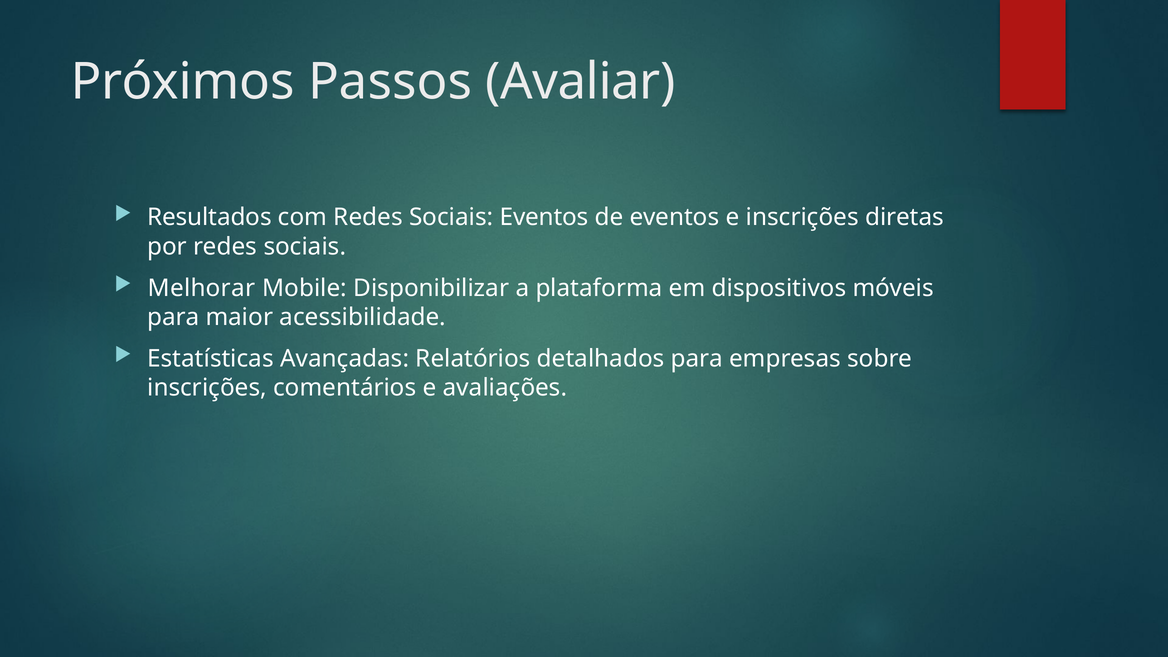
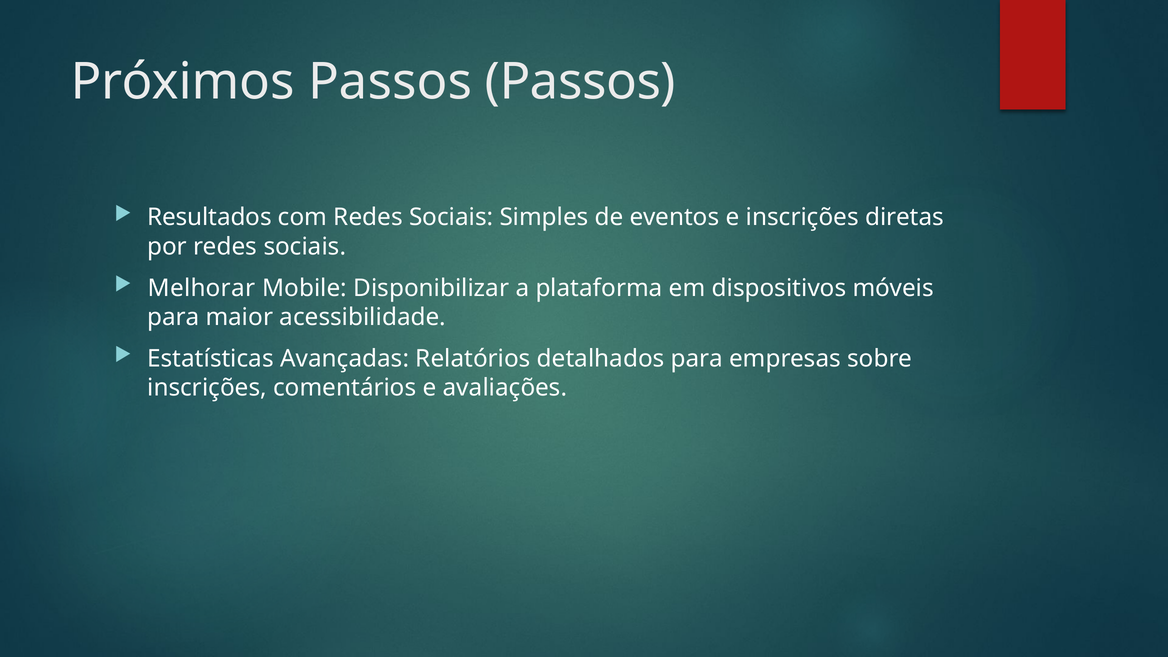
Passos Avaliar: Avaliar -> Passos
Sociais Eventos: Eventos -> Simples
